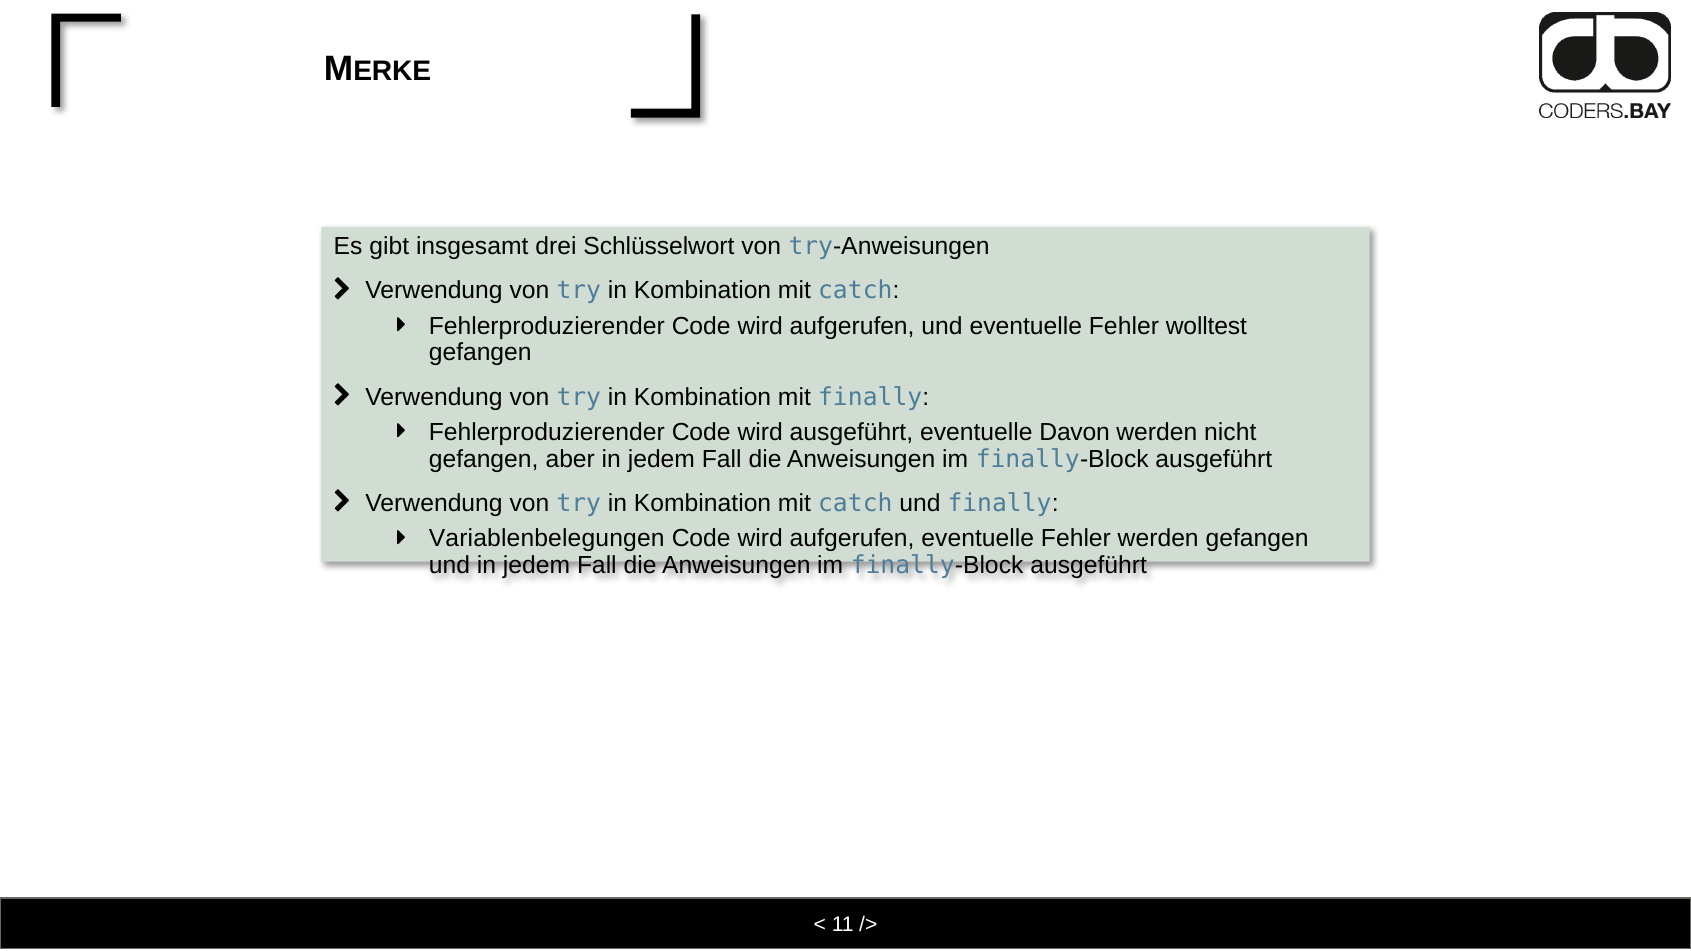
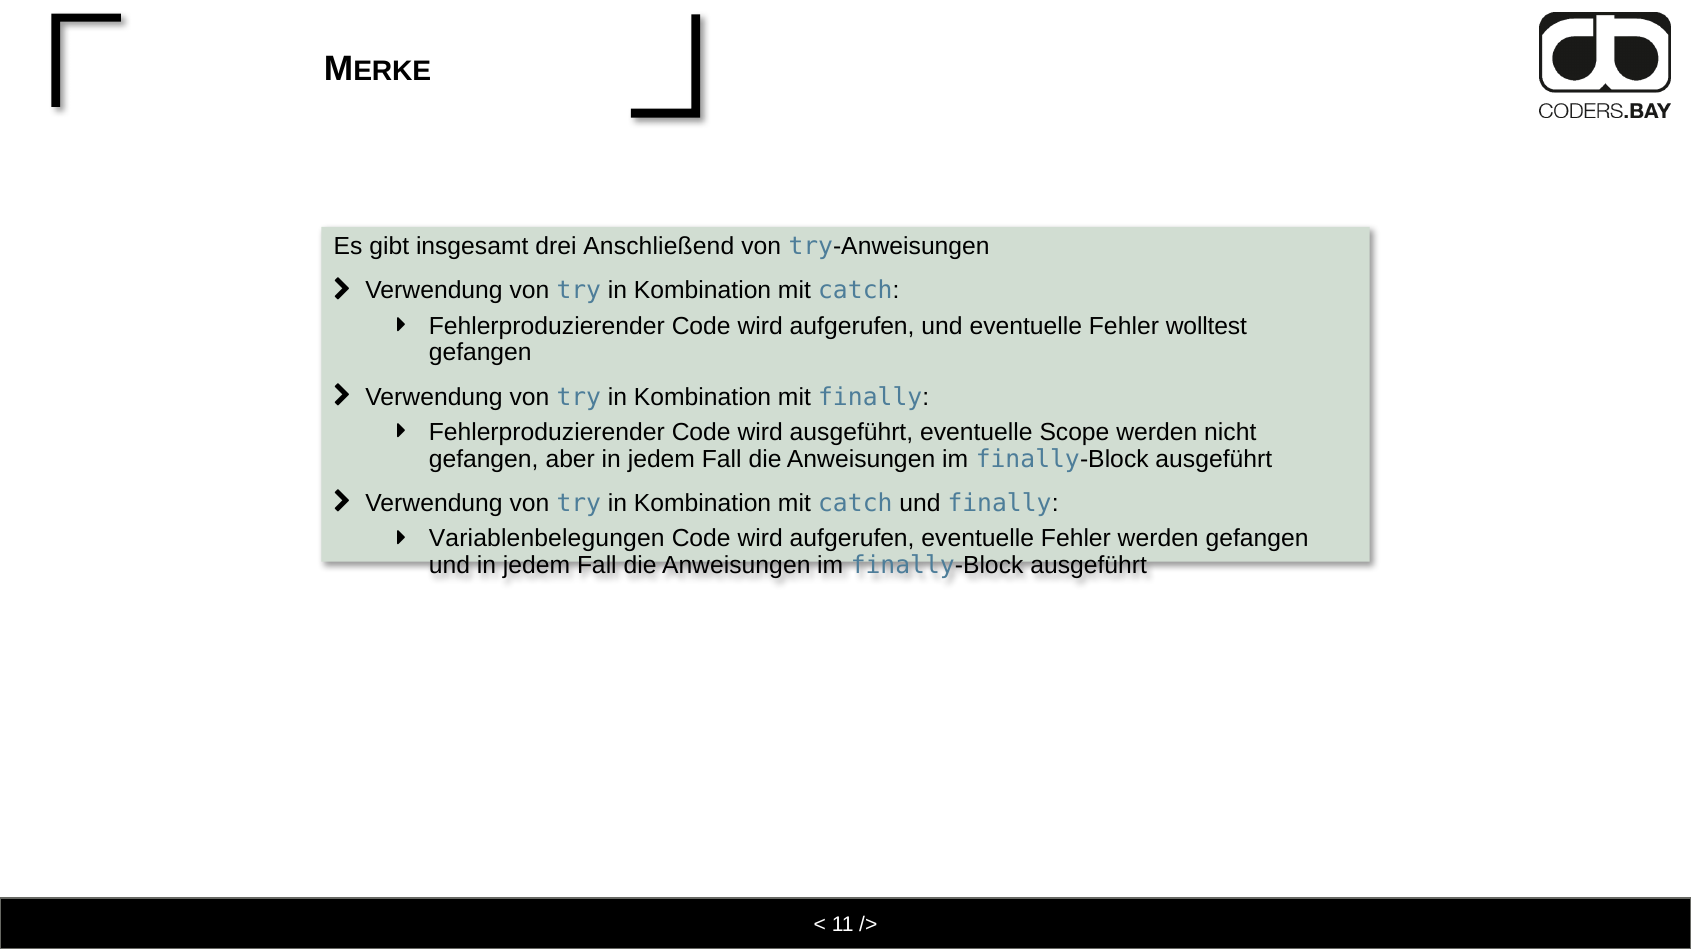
Schlüsselwort: Schlüsselwort -> Anschließend
Davon: Davon -> Scope
